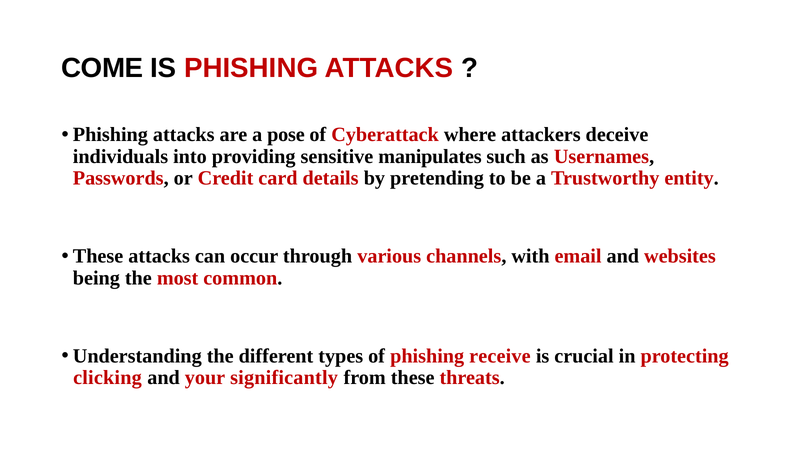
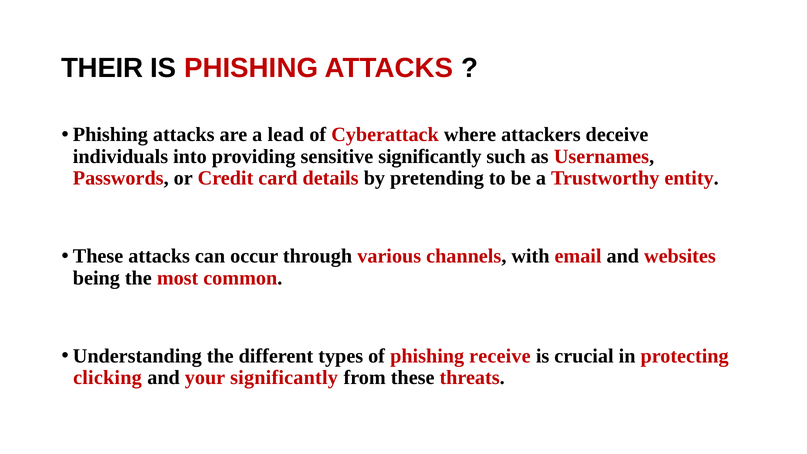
COME: COME -> THEIR
pose: pose -> lead
sensitive manipulates: manipulates -> significantly
